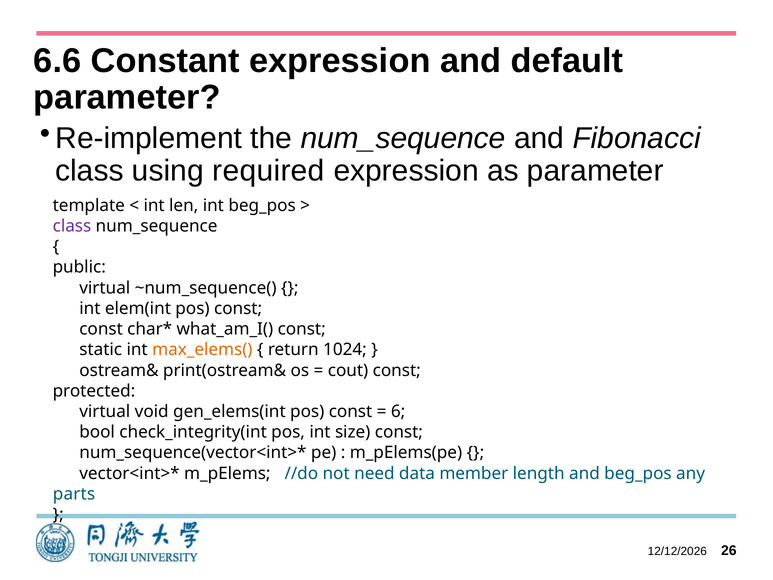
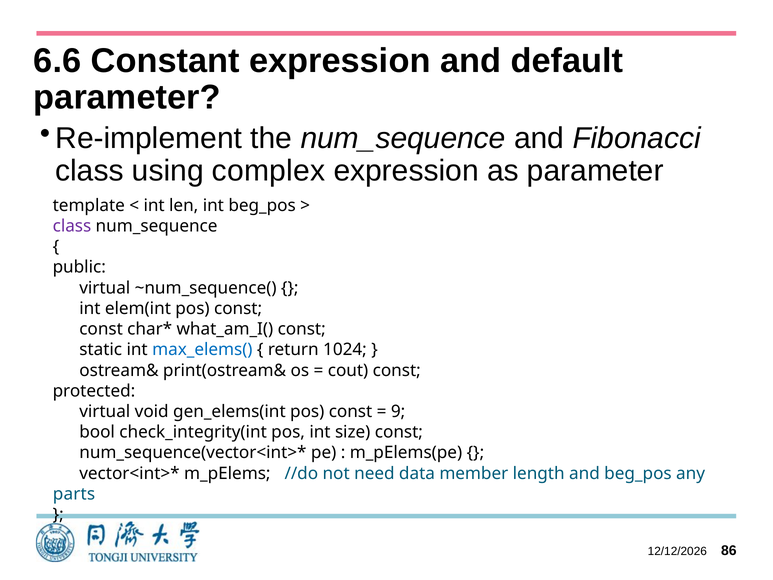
required: required -> complex
max_elems( colour: orange -> blue
6: 6 -> 9
26: 26 -> 86
